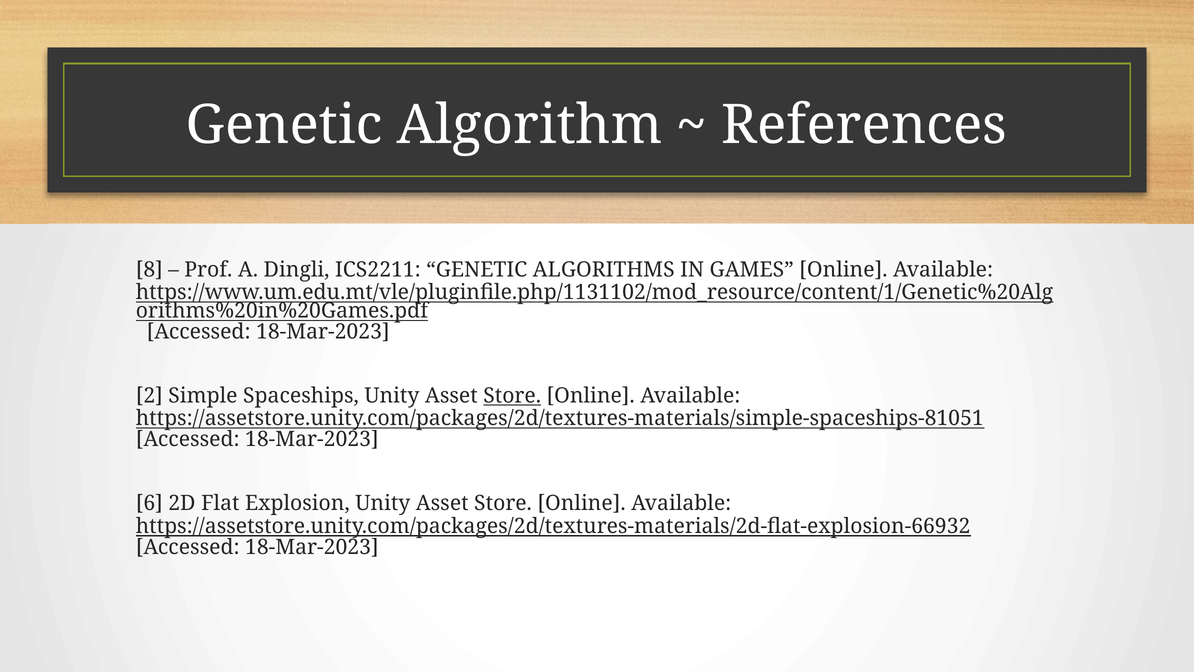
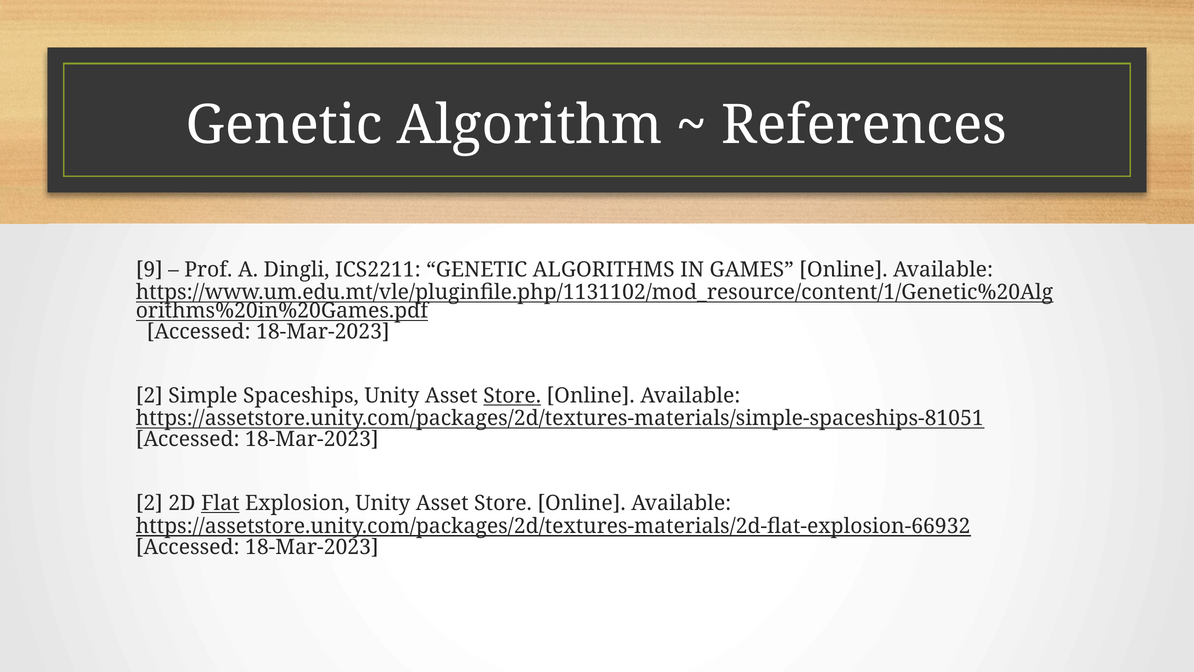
8: 8 -> 9
6 at (149, 503): 6 -> 2
Flat underline: none -> present
